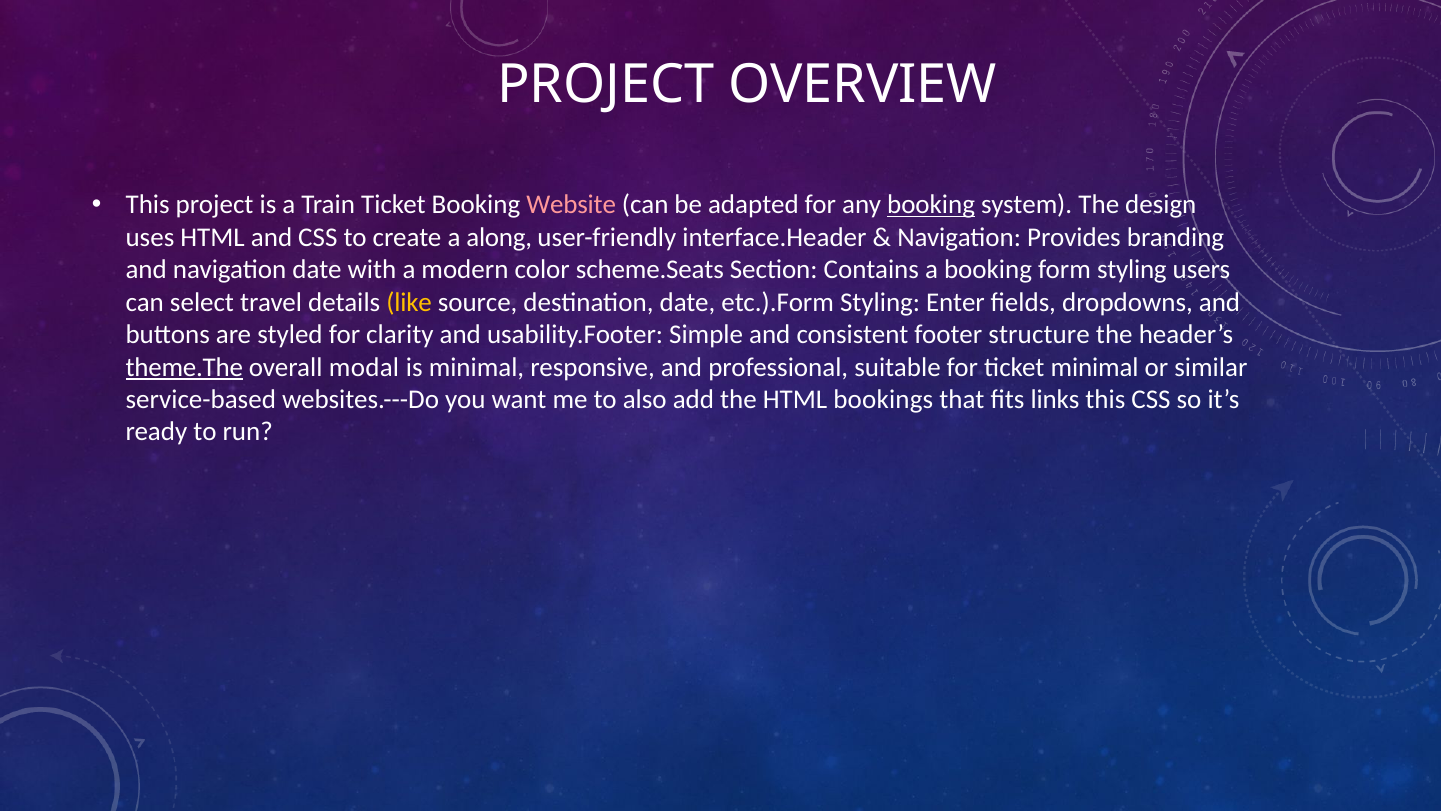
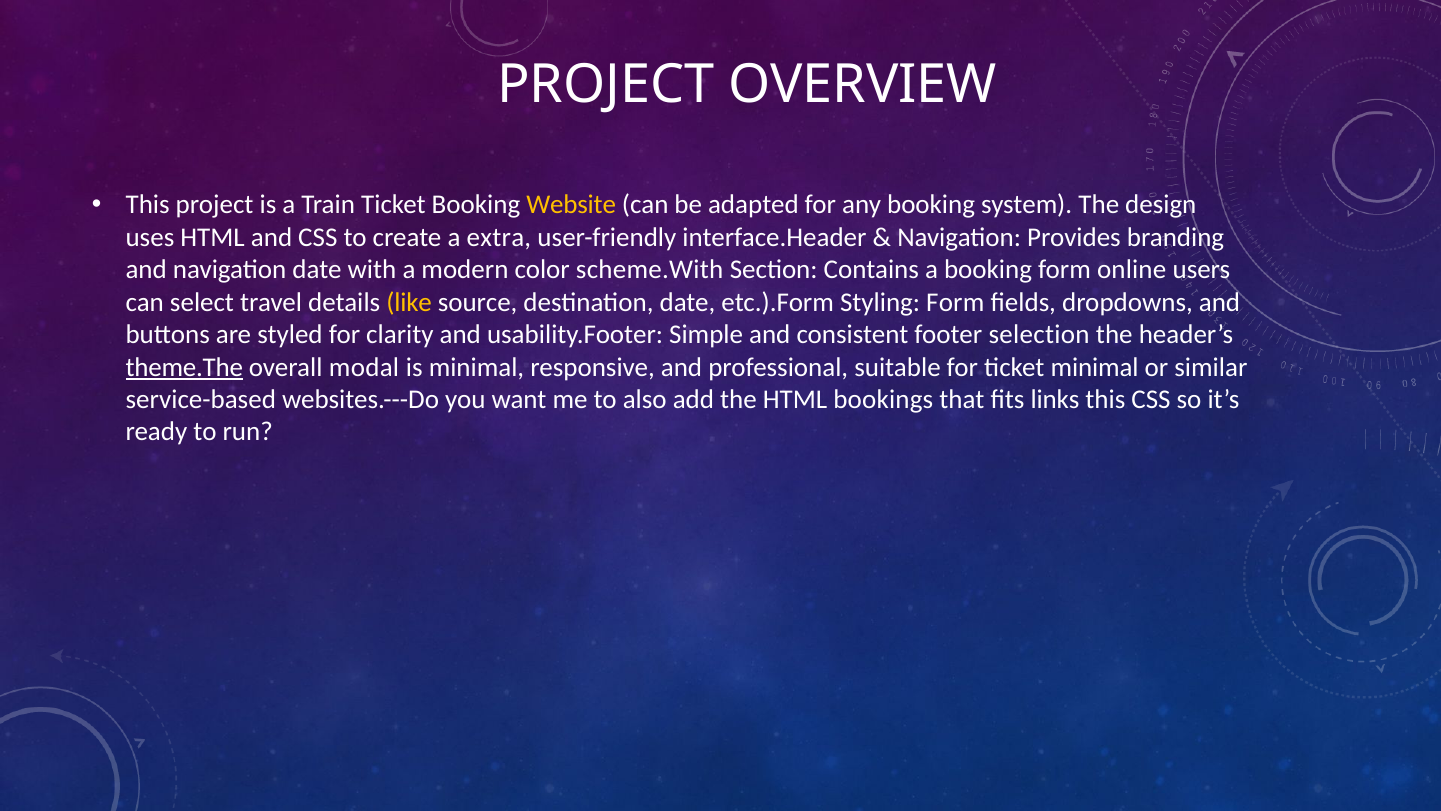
Website colour: pink -> yellow
booking at (931, 205) underline: present -> none
along: along -> extra
scheme.Seats: scheme.Seats -> scheme.With
form styling: styling -> online
Styling Enter: Enter -> Form
structure: structure -> selection
